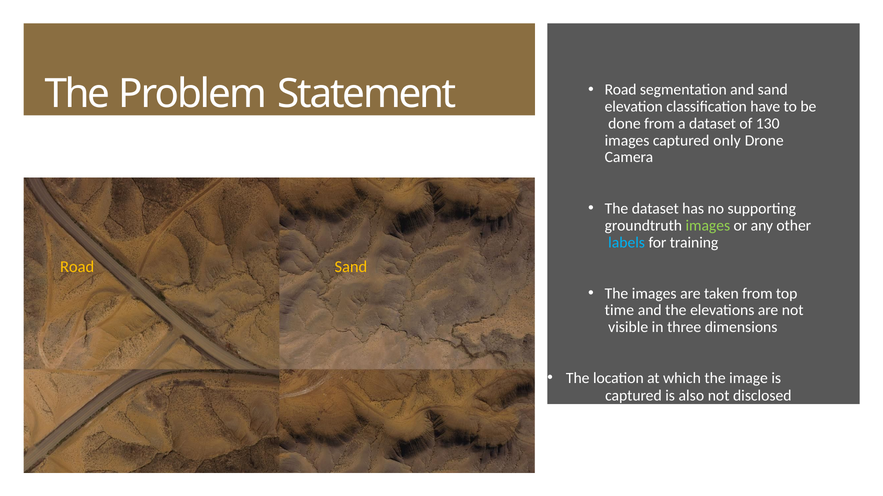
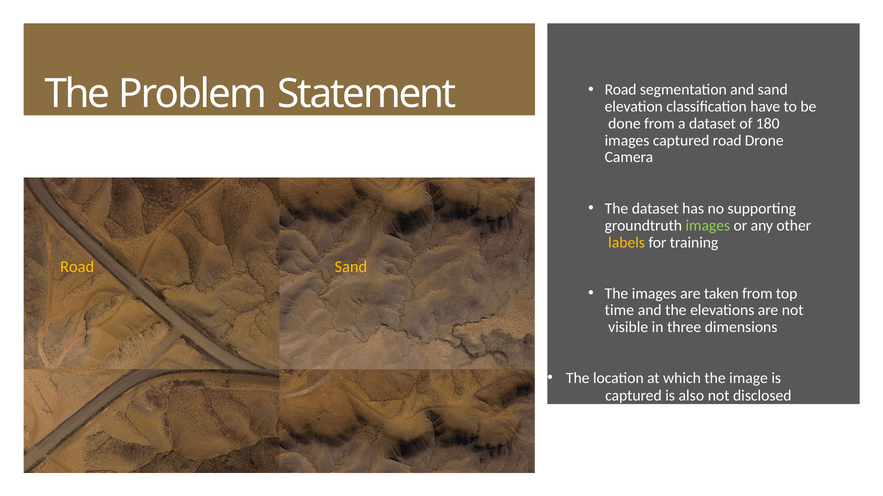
130: 130 -> 180
captured only: only -> road
labels colour: light blue -> yellow
